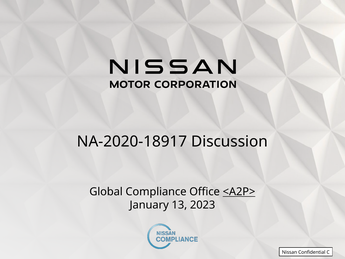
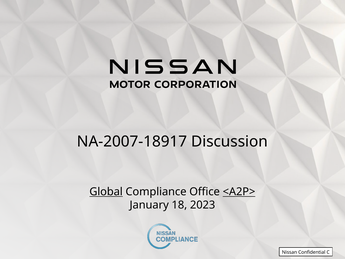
NA-2020-18917: NA-2020-18917 -> NA-2007-18917
Global underline: none -> present
13: 13 -> 18
